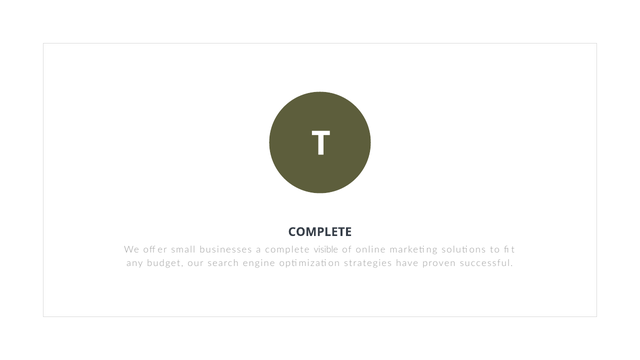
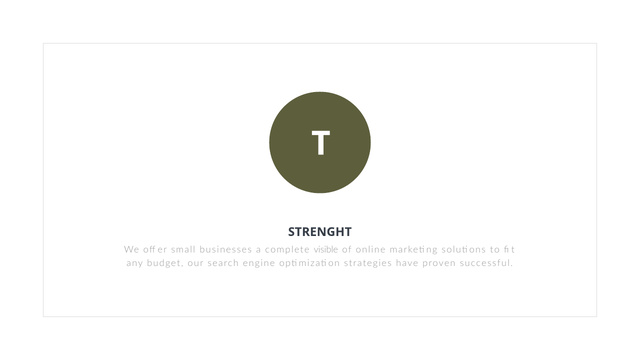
COMPLETE at (320, 232): COMPLETE -> STRENGHT
